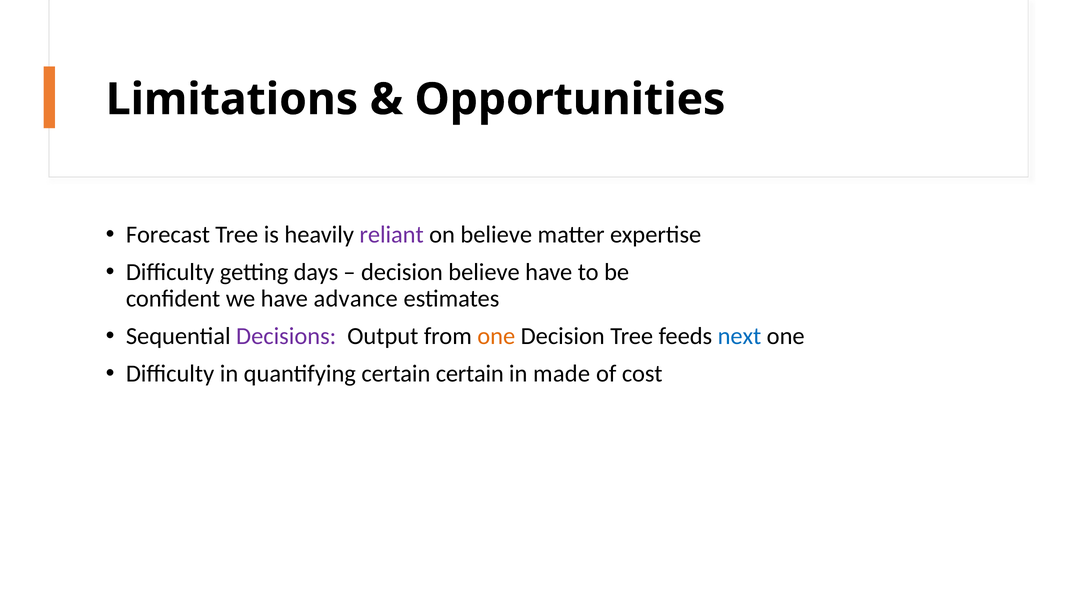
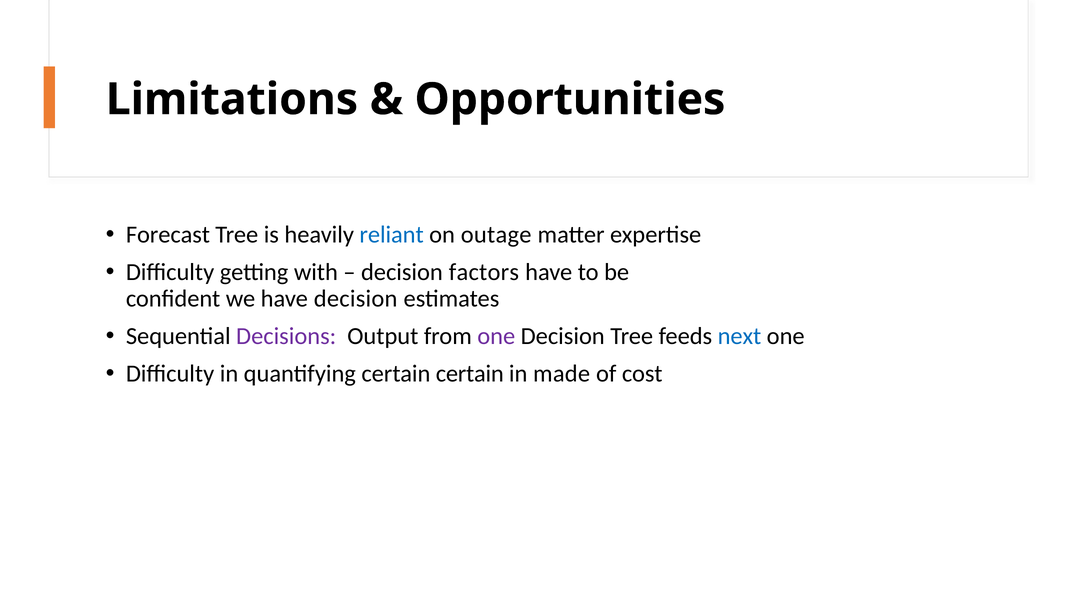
reliant colour: purple -> blue
on believe: believe -> outage
days: days -> with
decision believe: believe -> factors
have advance: advance -> decision
one at (496, 336) colour: orange -> purple
